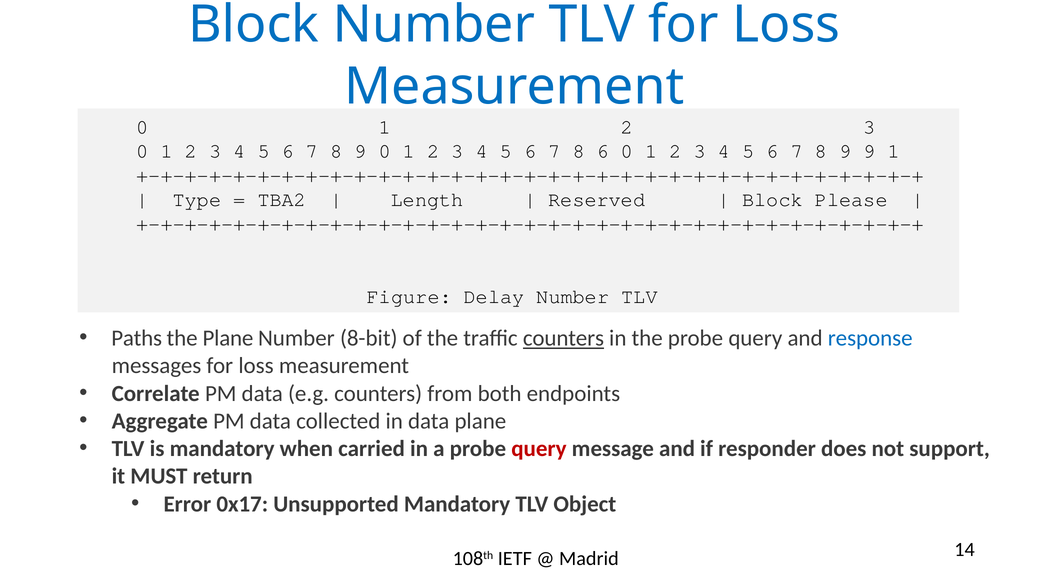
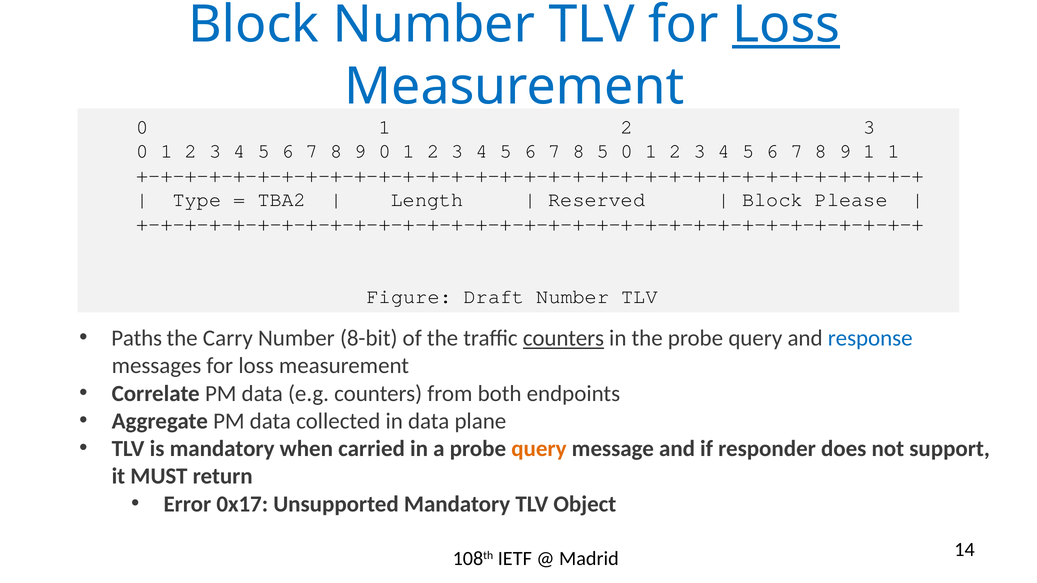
Loss at (786, 24) underline: none -> present
8 6: 6 -> 5
9 9: 9 -> 1
Delay: Delay -> Draft
the Plane: Plane -> Carry
query at (539, 449) colour: red -> orange
